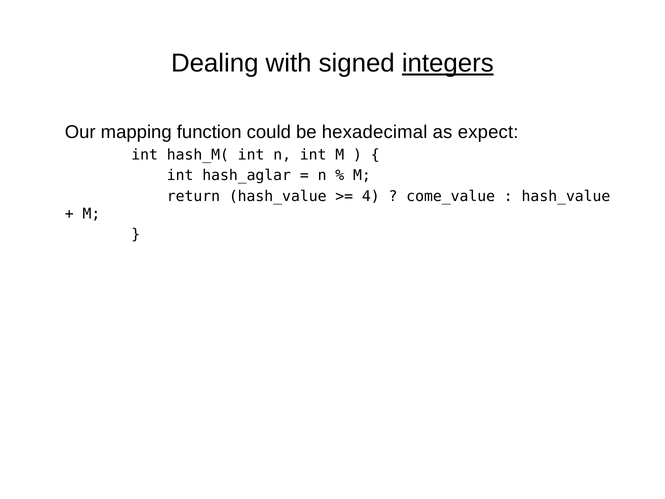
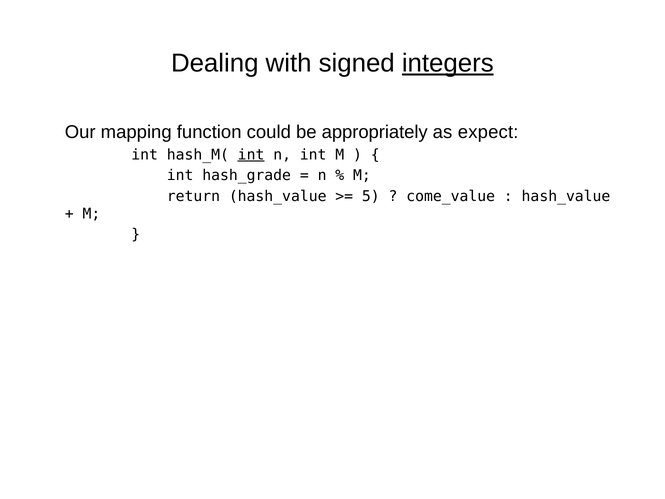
hexadecimal: hexadecimal -> appropriately
int at (251, 155) underline: none -> present
hash_aglar: hash_aglar -> hash_grade
4: 4 -> 5
